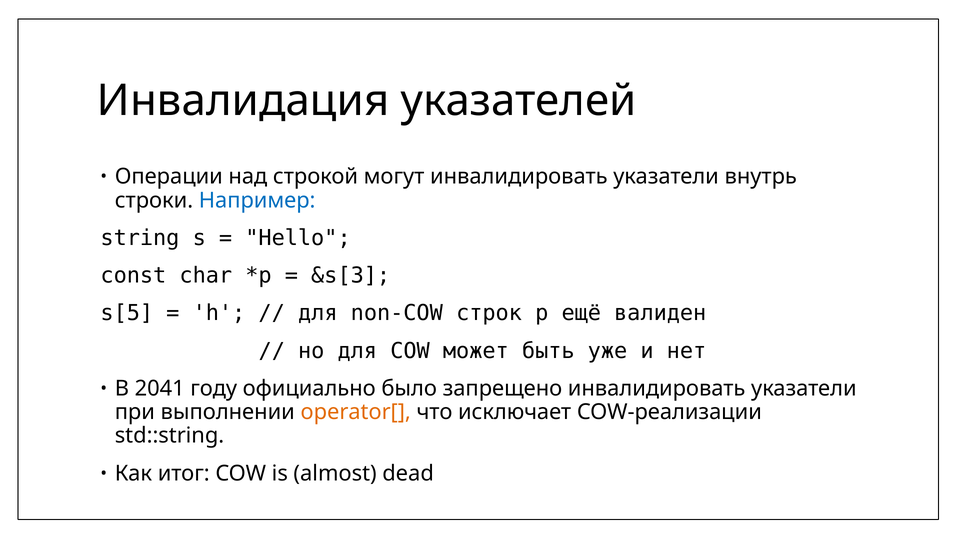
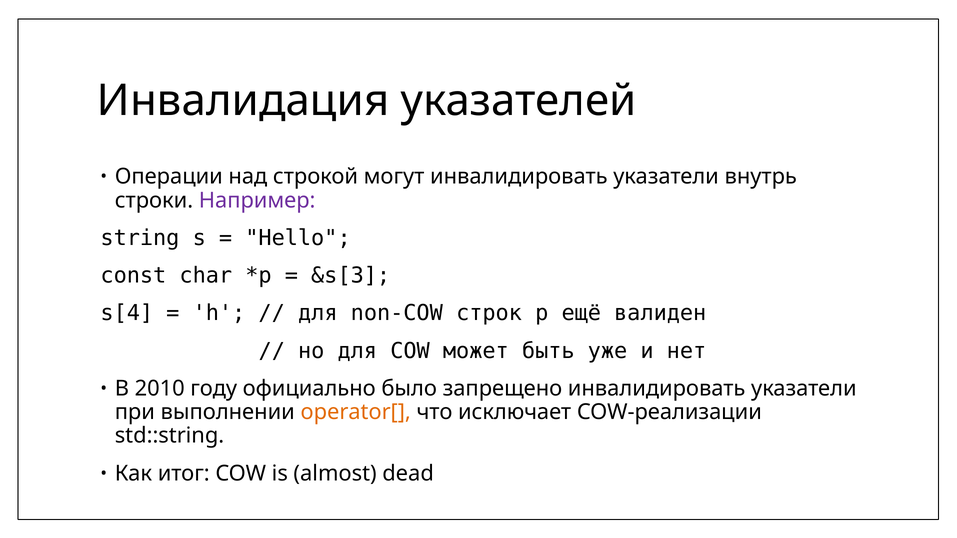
Например colour: blue -> purple
s[5: s[5 -> s[4
2041: 2041 -> 2010
